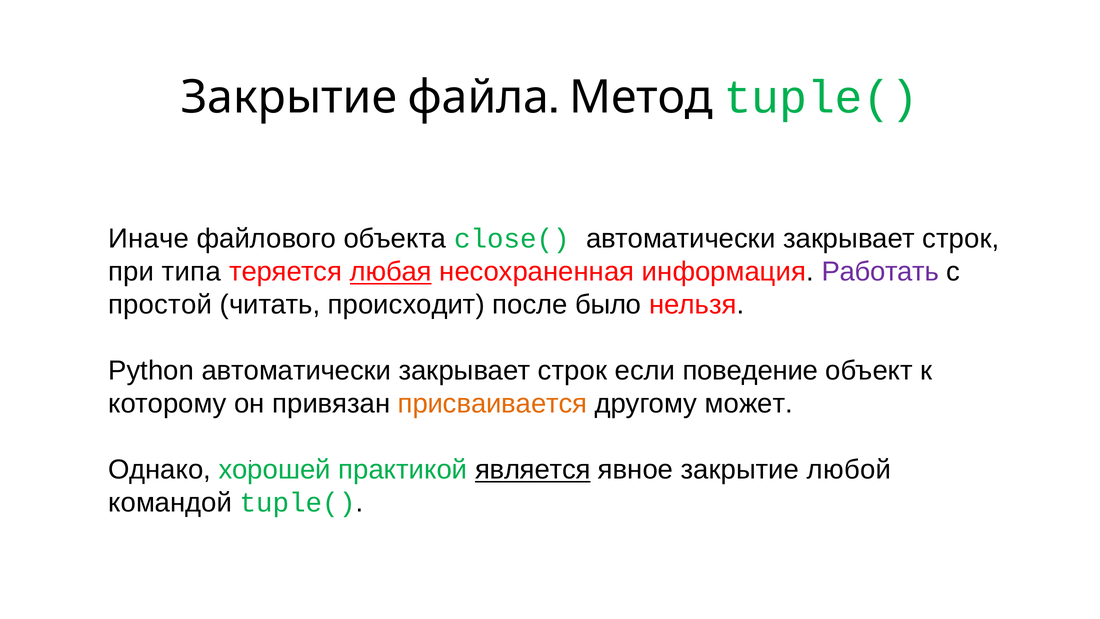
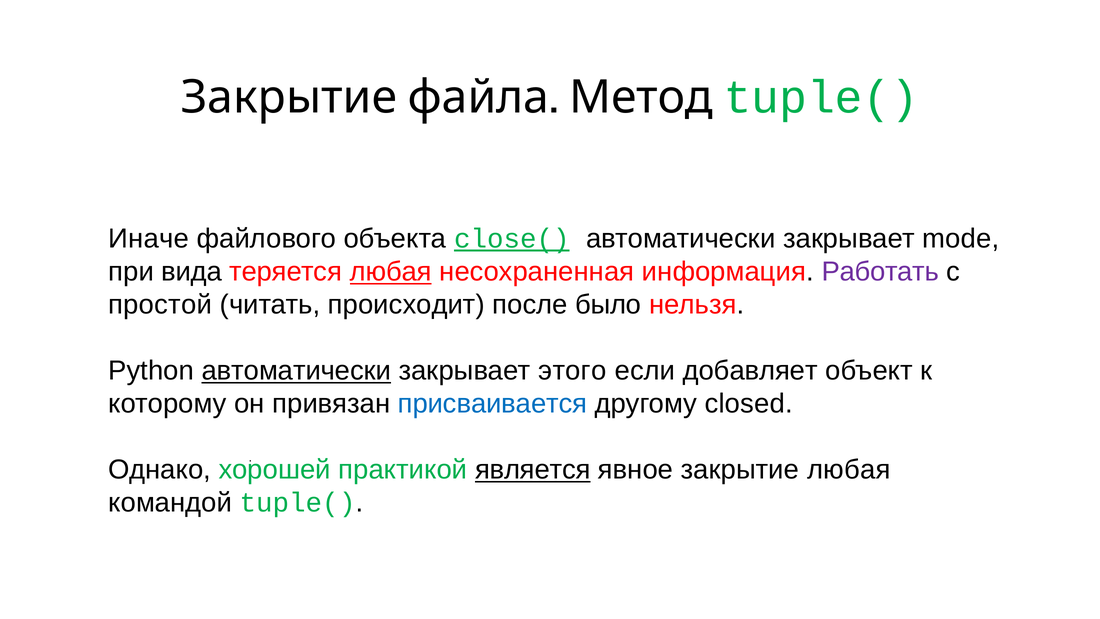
close( underline: none -> present
строк at (961, 239): строк -> mode
типа: типа -> вида
автоматически at (296, 371) underline: none -> present
строк at (572, 371): строк -> этого
поведение: поведение -> добавляет
присваивается colour: orange -> blue
может: может -> closed
закрытие любой: любой -> любая
